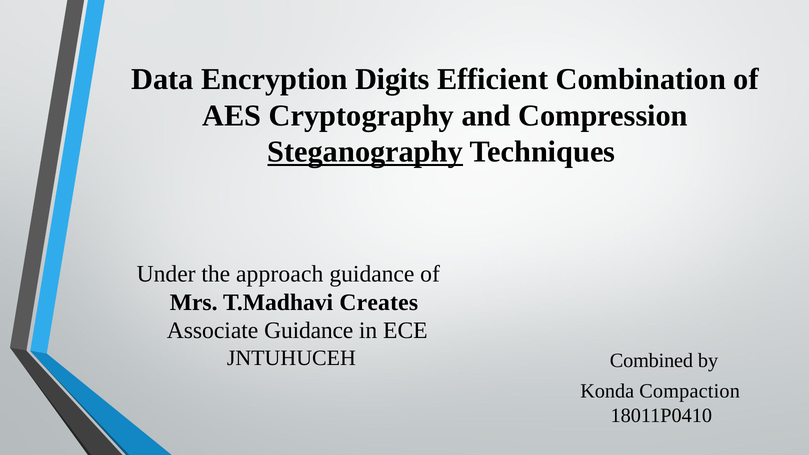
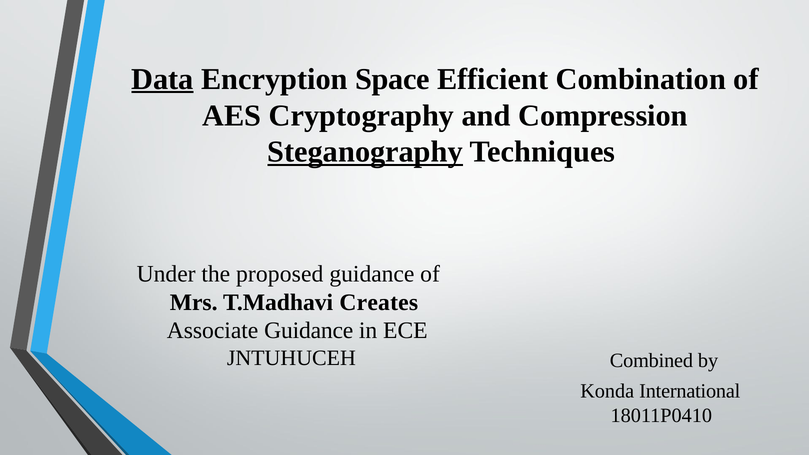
Data underline: none -> present
Digits: Digits -> Space
approach: approach -> proposed
Compaction: Compaction -> International
